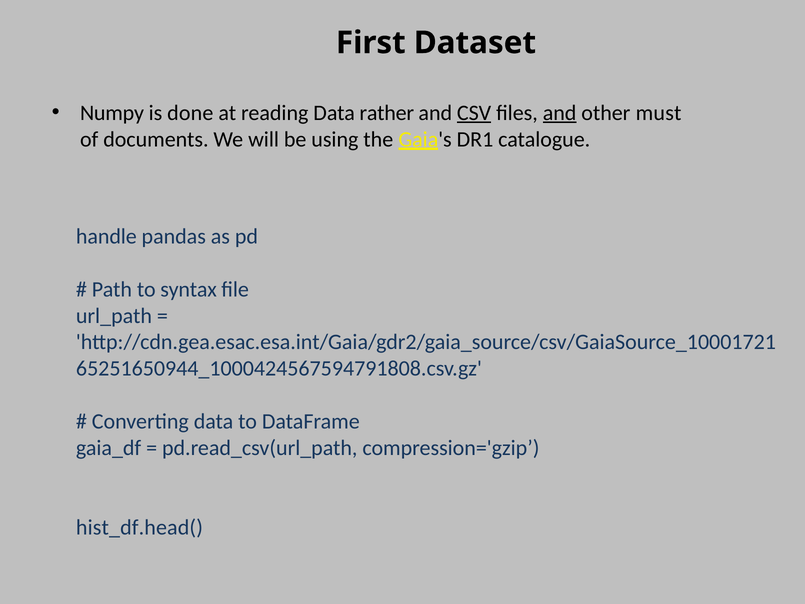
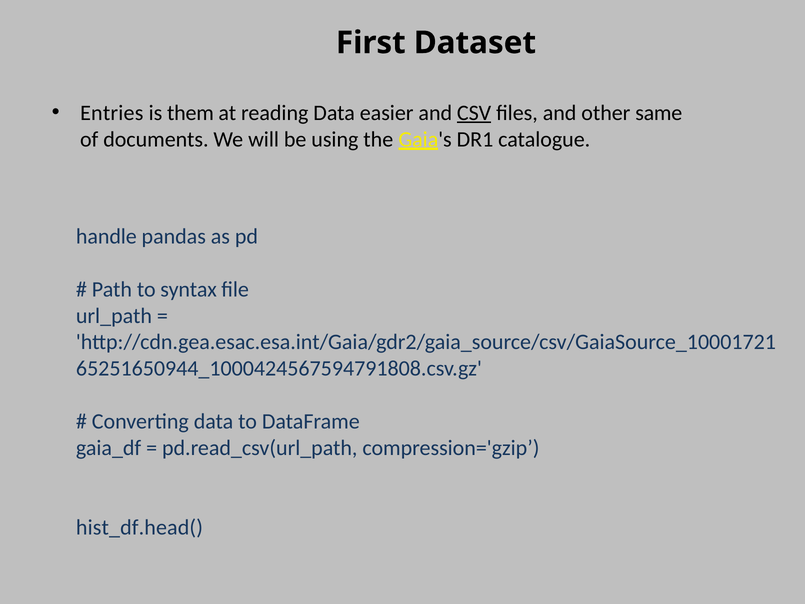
Numpy: Numpy -> Entries
done: done -> them
rather: rather -> easier
and at (560, 113) underline: present -> none
must: must -> same
